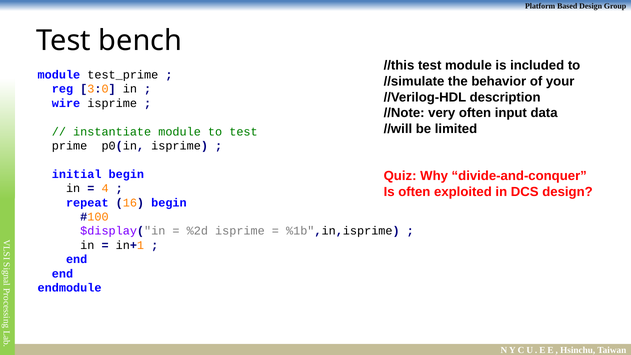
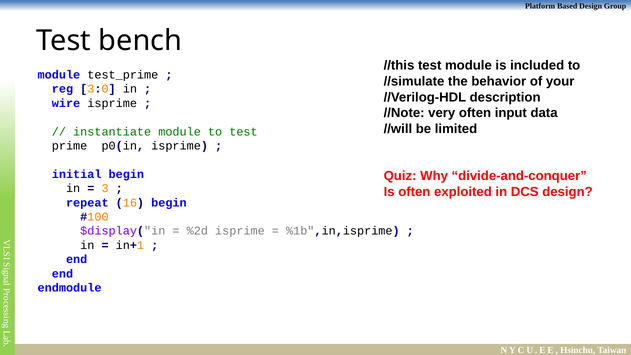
4: 4 -> 3
